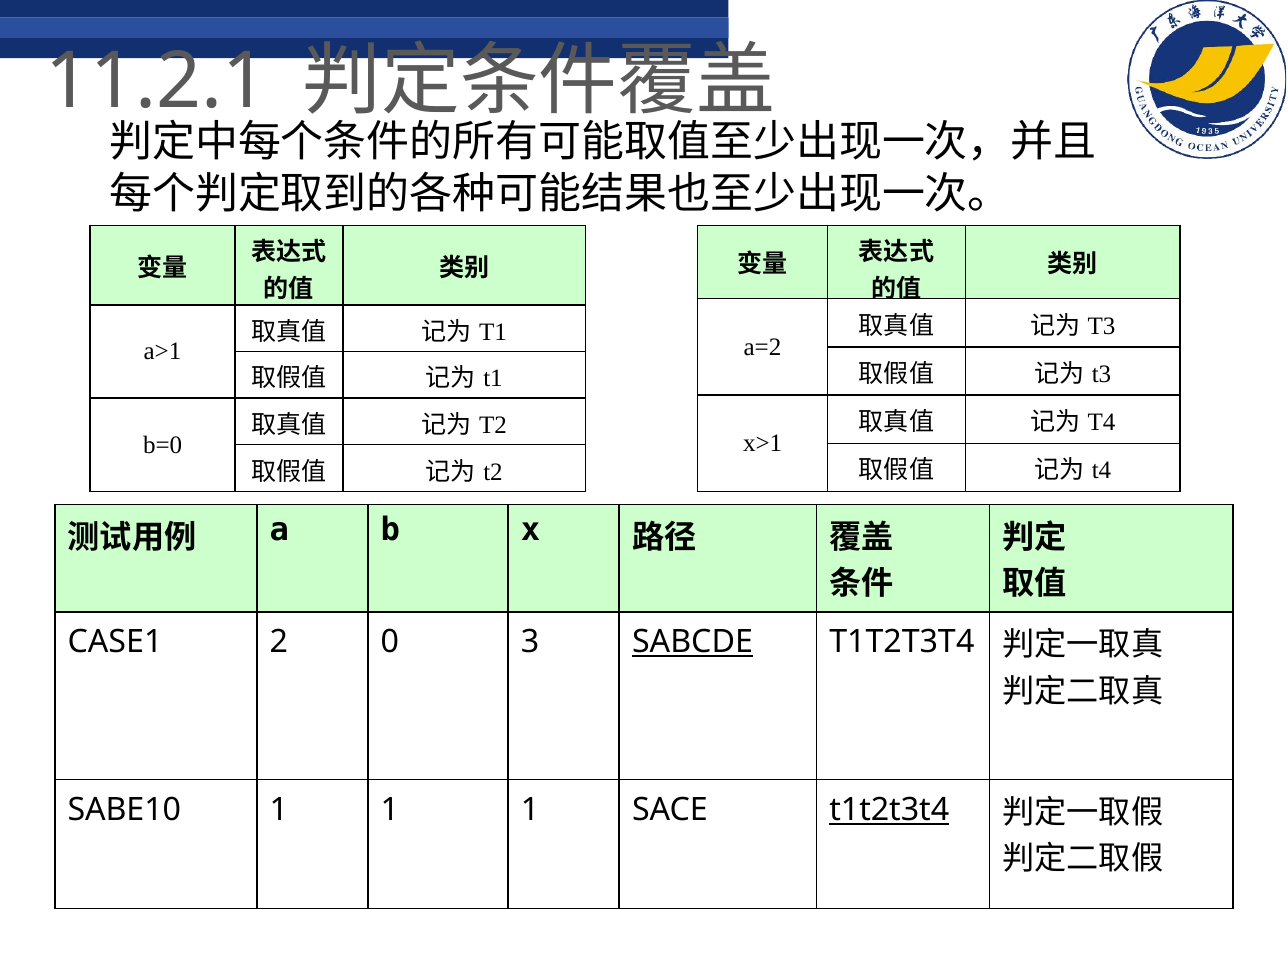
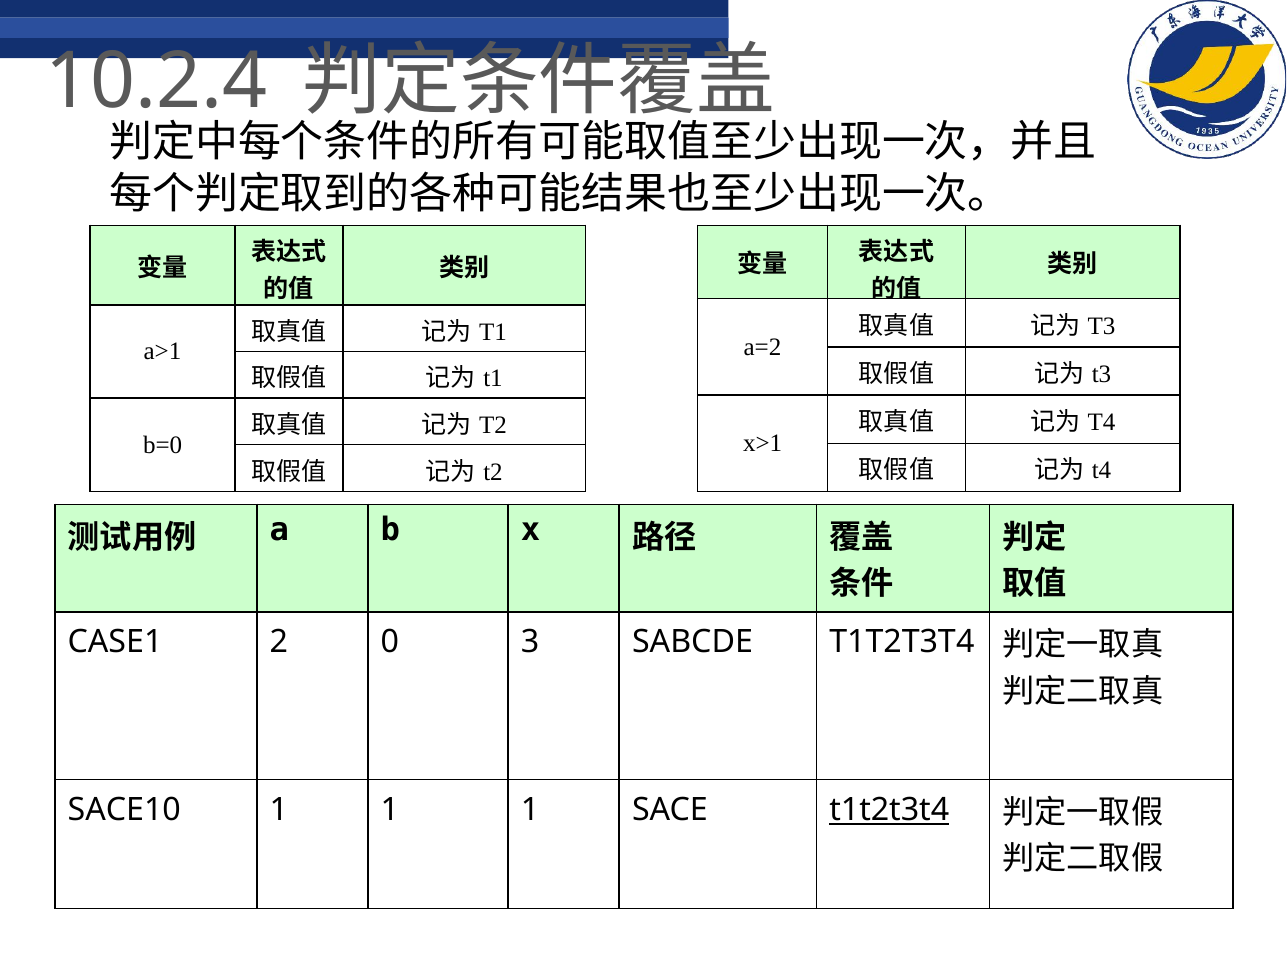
11.2.1: 11.2.1 -> 10.2.4
SABCDE underline: present -> none
SABE10: SABE10 -> SACE10
